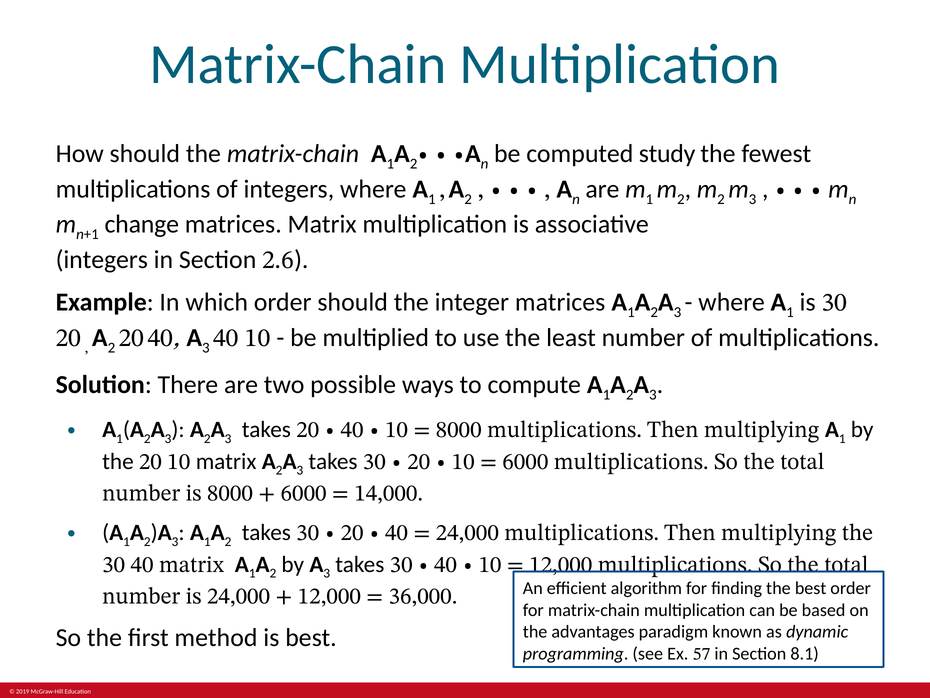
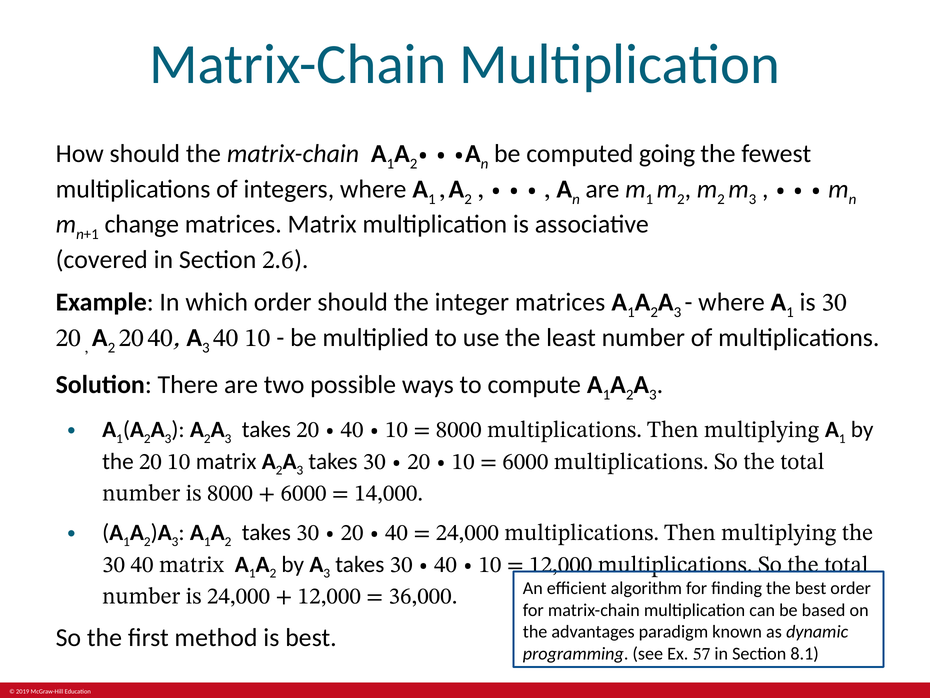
study: study -> going
integers at (102, 259): integers -> covered
